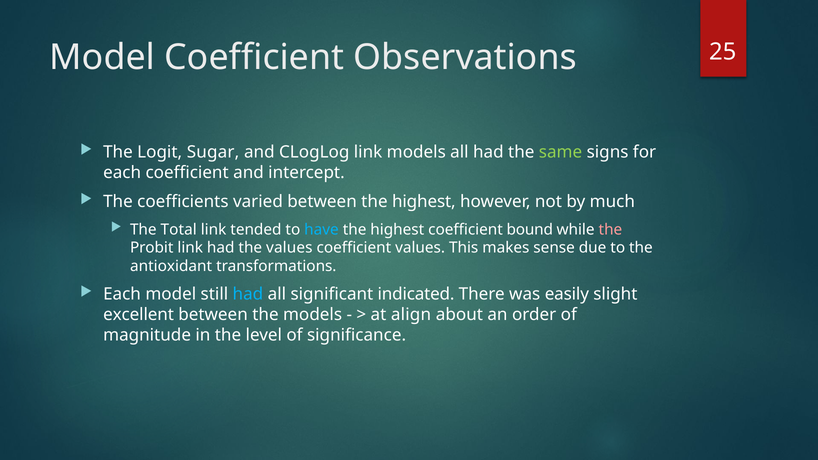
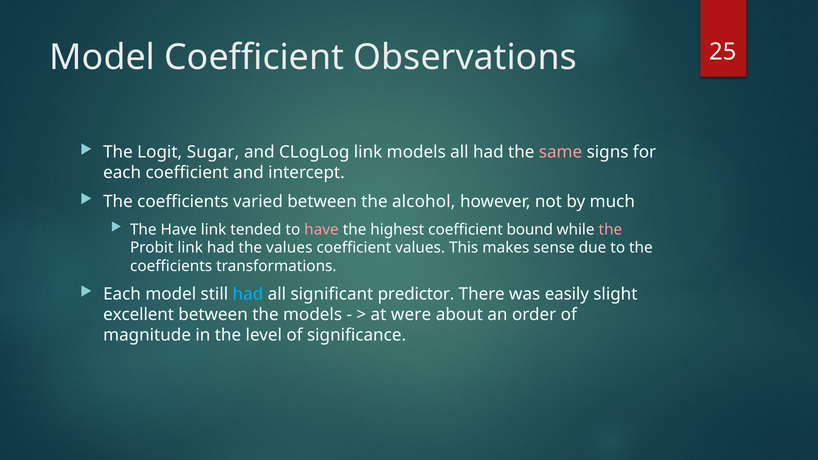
same colour: light green -> pink
between the highest: highest -> alcohol
The Total: Total -> Have
have at (322, 230) colour: light blue -> pink
antioxidant at (171, 266): antioxidant -> coefficients
indicated: indicated -> predictor
align: align -> were
